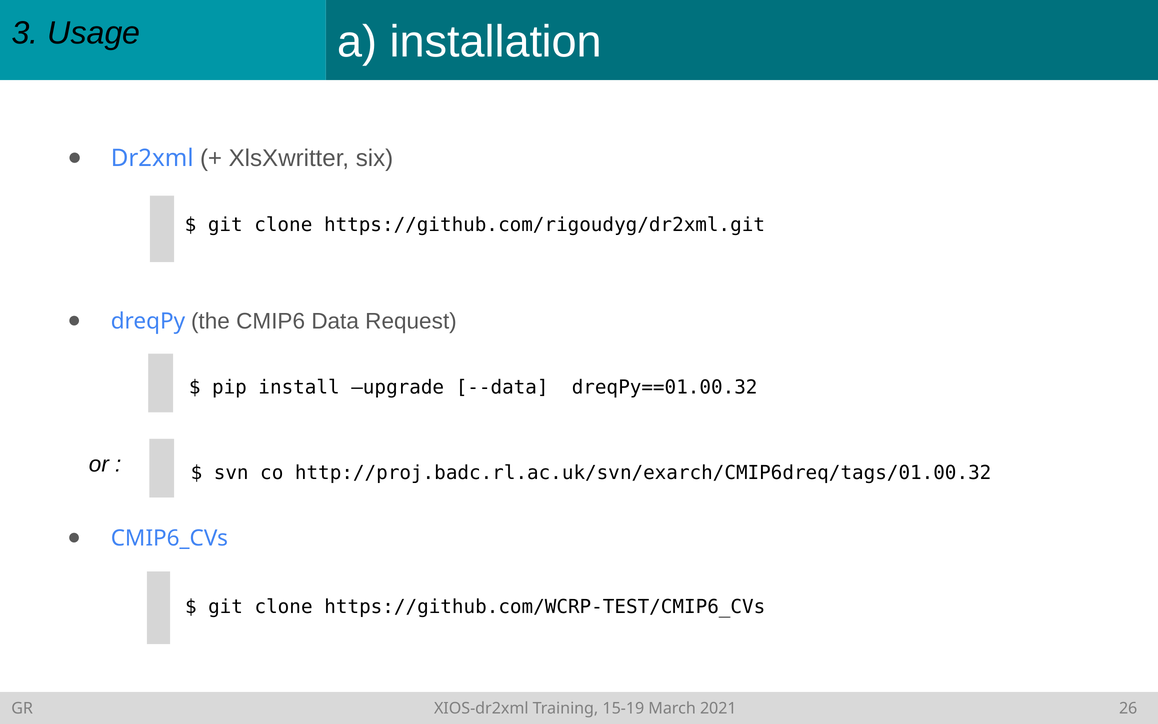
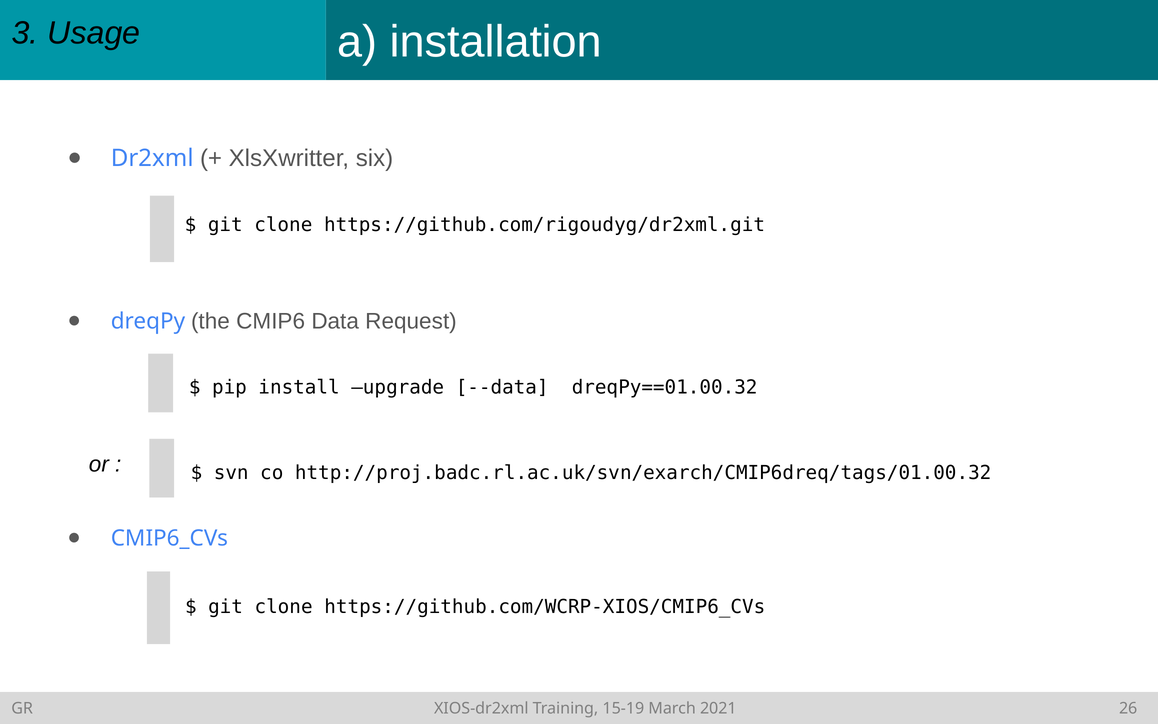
https://github.com/WCRP-TEST/CMIP6_CVs: https://github.com/WCRP-TEST/CMIP6_CVs -> https://github.com/WCRP-XIOS/CMIP6_CVs
